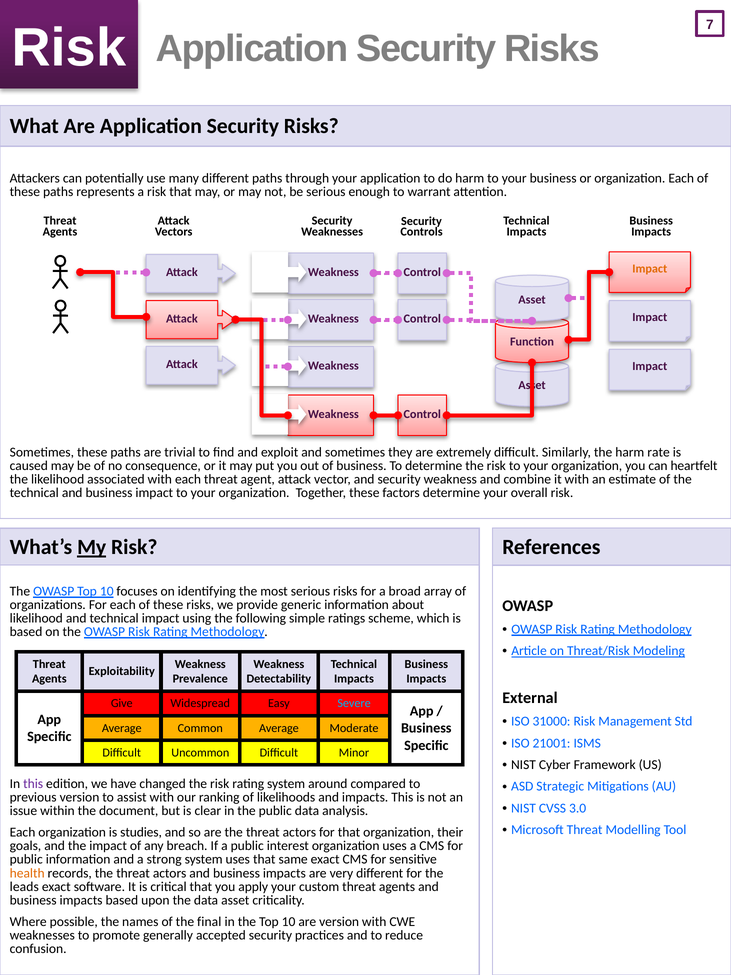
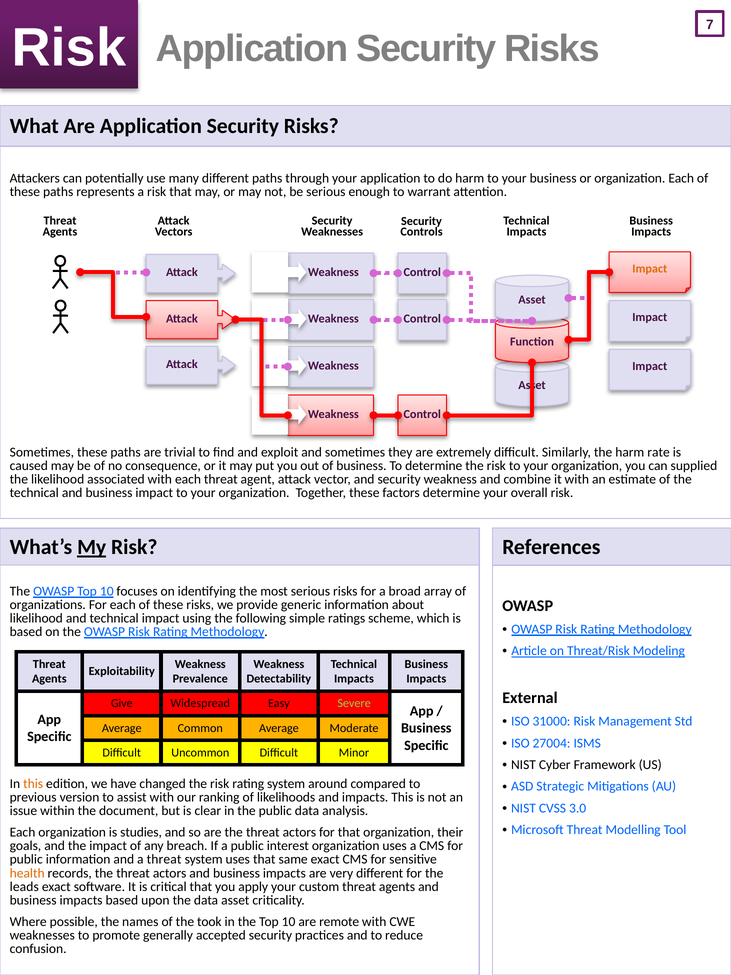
heartfelt: heartfelt -> supplied
Severe colour: light blue -> light green
21001: 21001 -> 27004
this at (33, 783) colour: purple -> orange
a strong: strong -> threat
final: final -> took
are version: version -> remote
